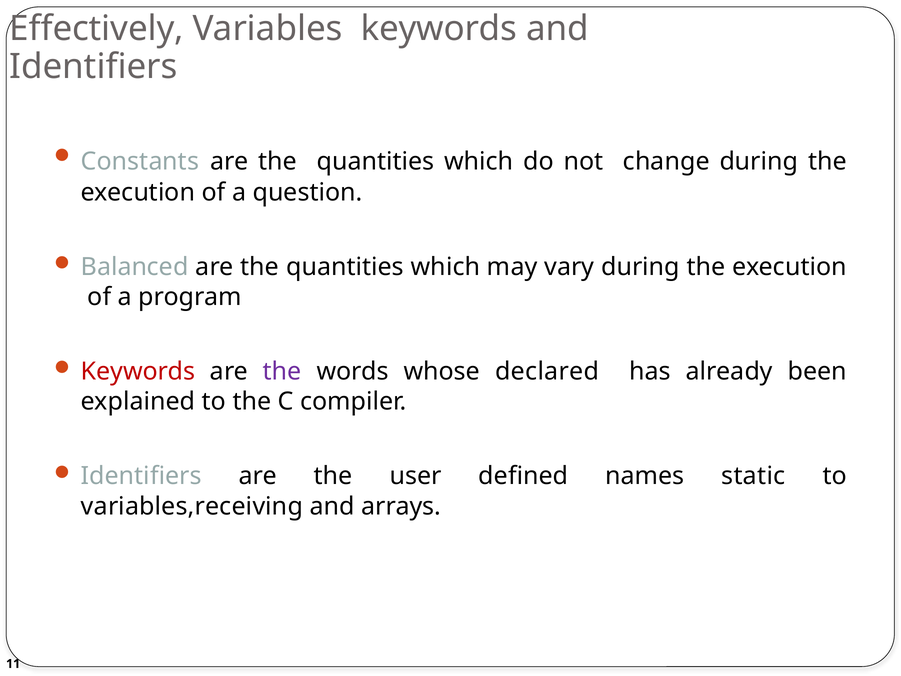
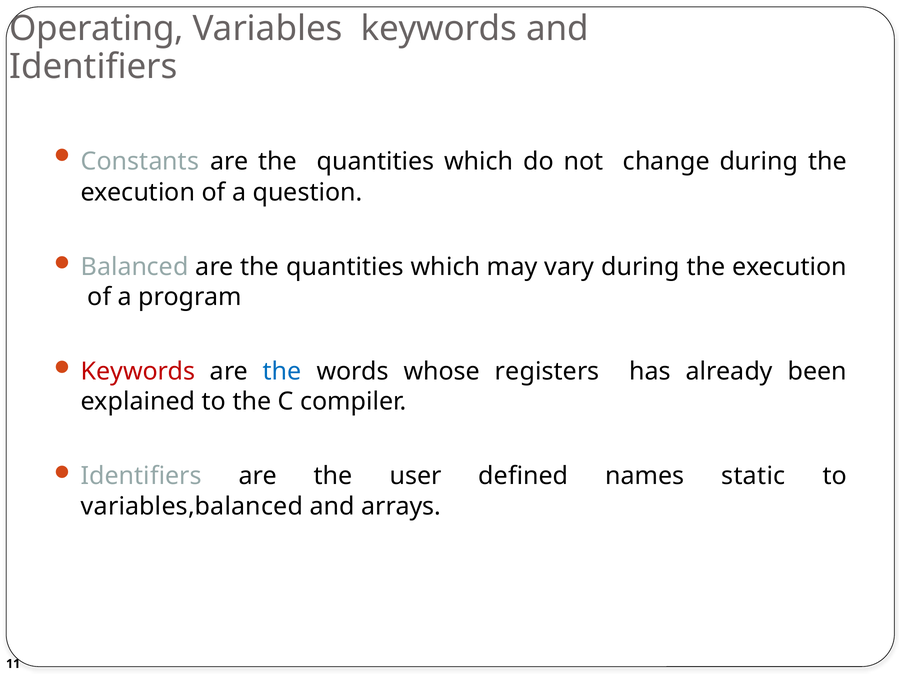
Effectively: Effectively -> Operating
the at (282, 372) colour: purple -> blue
declared: declared -> registers
variables,receiving: variables,receiving -> variables,balanced
